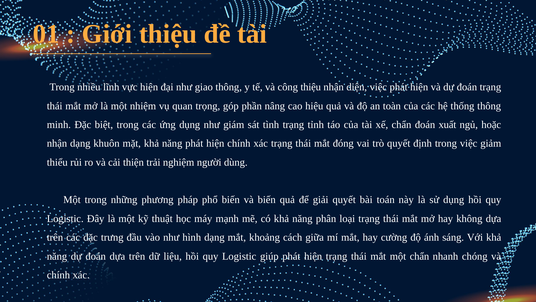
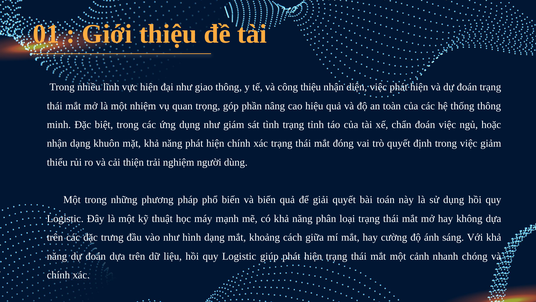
đoán xuất: xuất -> việc
một chẩn: chẩn -> cảnh
